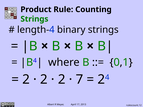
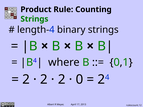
7: 7 -> 0
